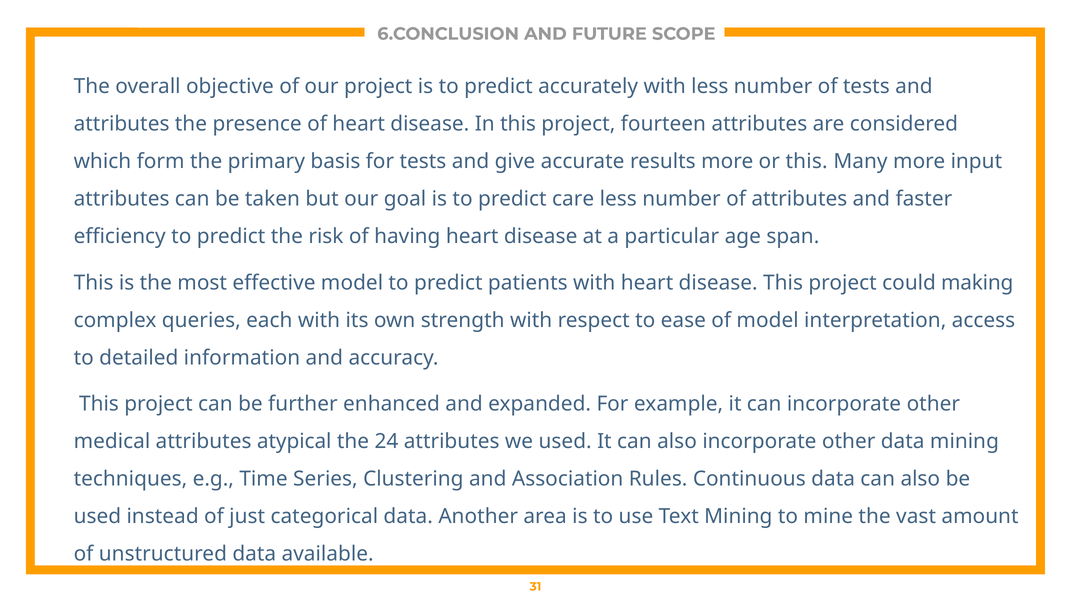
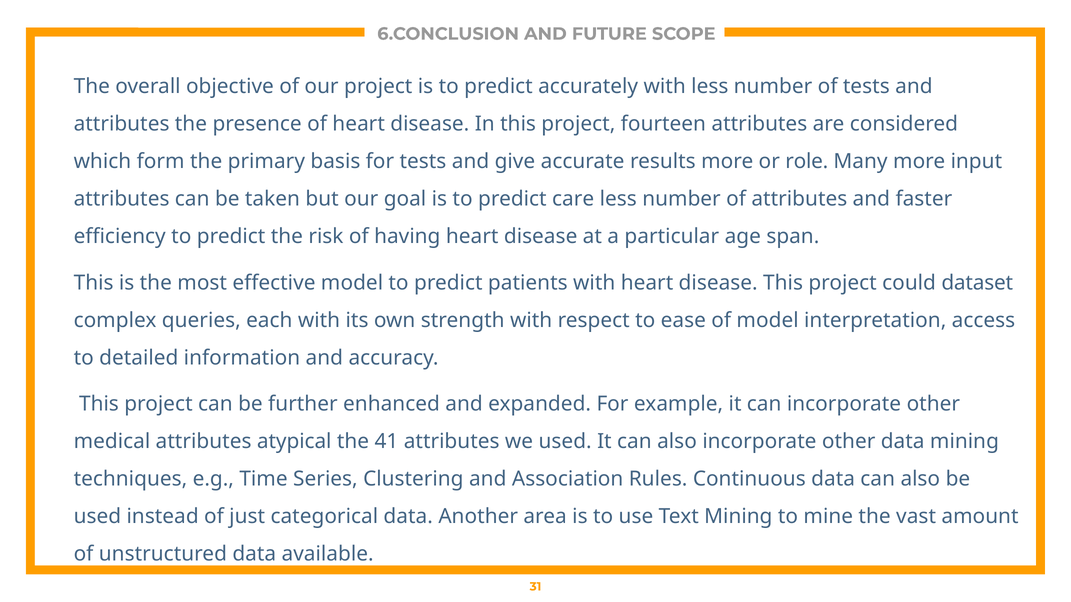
or this: this -> role
making: making -> dataset
24: 24 -> 41
